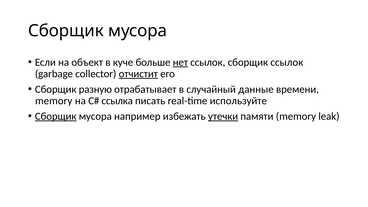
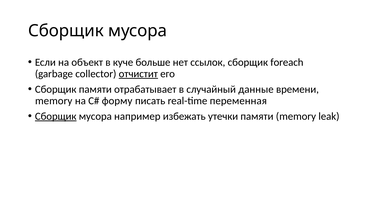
нет underline: present -> none
сборщик ссылок: ссылок -> foreach
Сборщик разную: разную -> памяти
ссылка: ссылка -> форму
используйте: используйте -> переменная
утечки underline: present -> none
